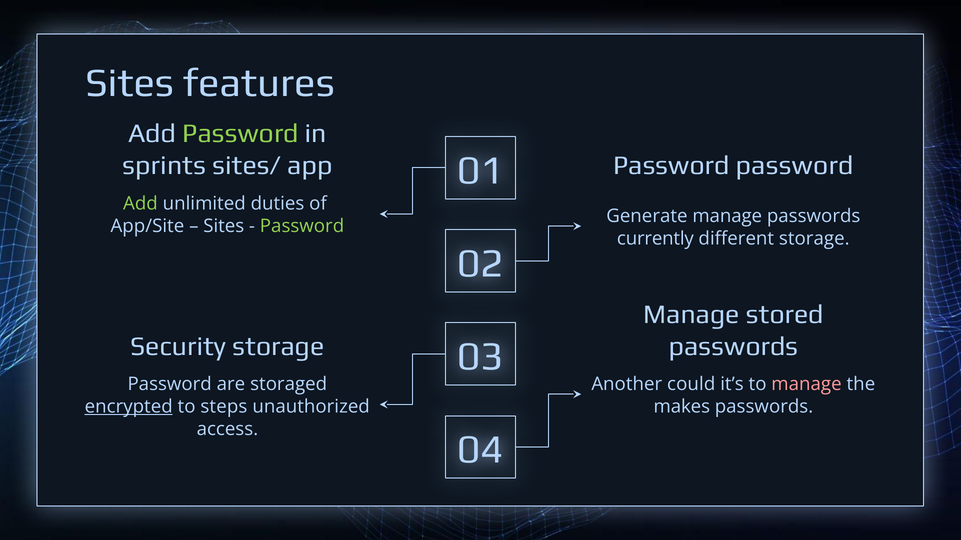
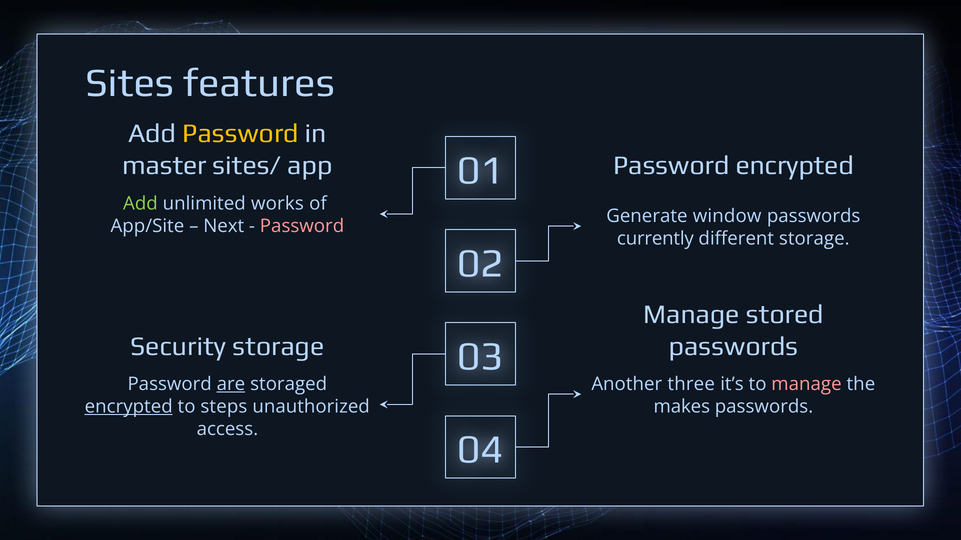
Password at (241, 134) colour: light green -> yellow
sprints: sprints -> master
password at (795, 166): password -> encrypted
duties: duties -> works
Generate manage: manage -> window
Sites at (224, 226): Sites -> Next
Password at (302, 226) colour: light green -> pink
are underline: none -> present
could: could -> three
